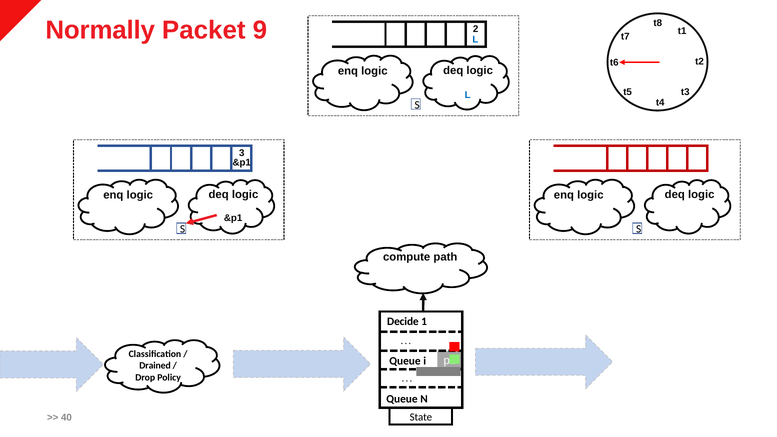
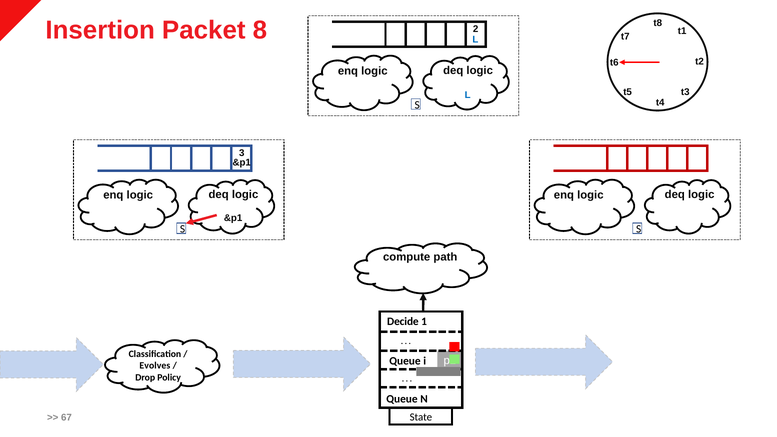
Normally: Normally -> Insertion
9: 9 -> 8
Drained: Drained -> Evolves
40: 40 -> 67
